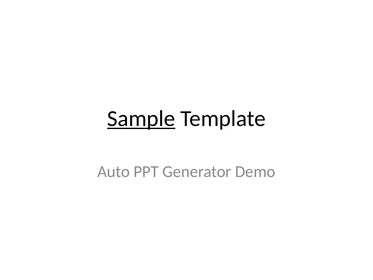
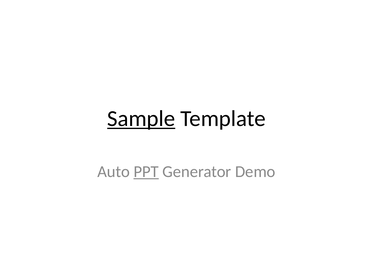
PPT underline: none -> present
